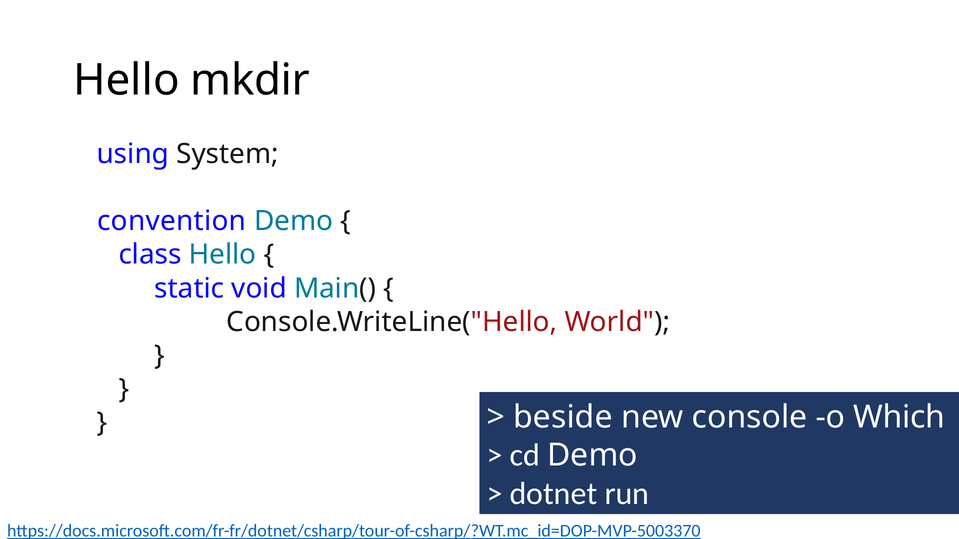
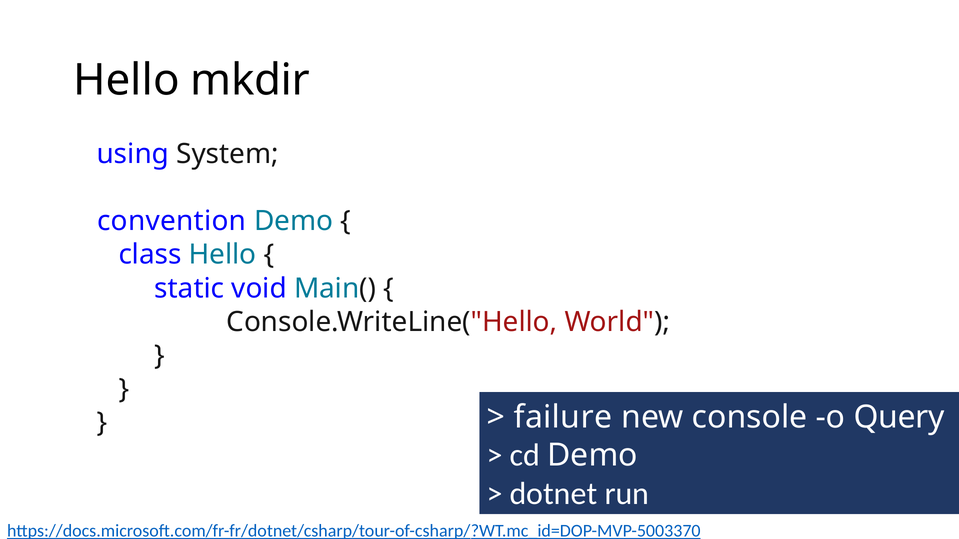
beside: beside -> failure
Which: Which -> Query
